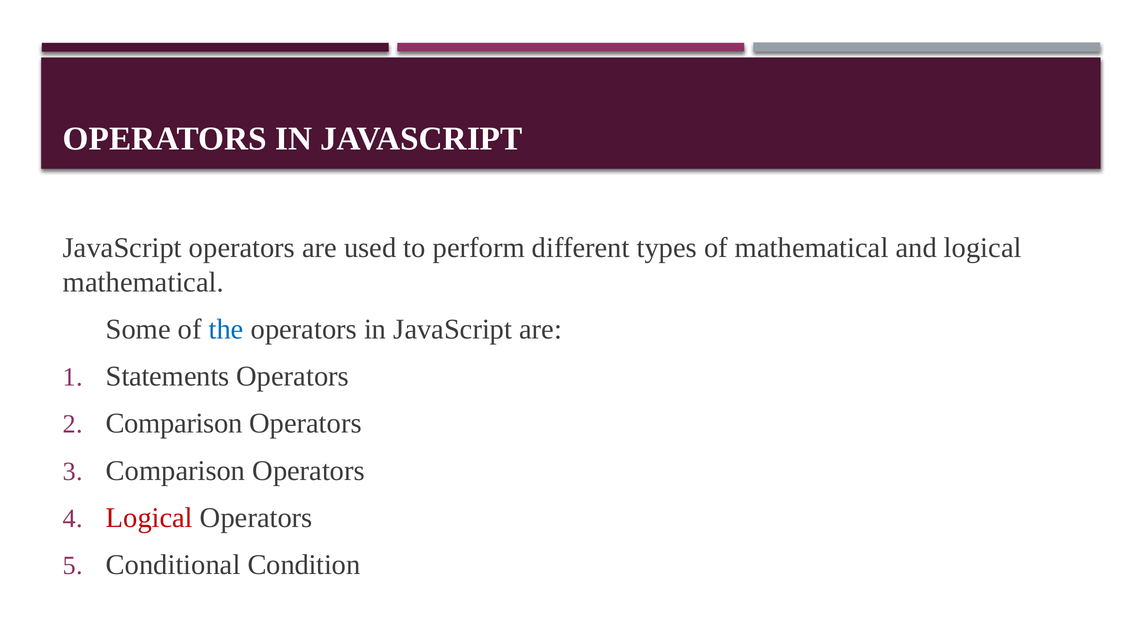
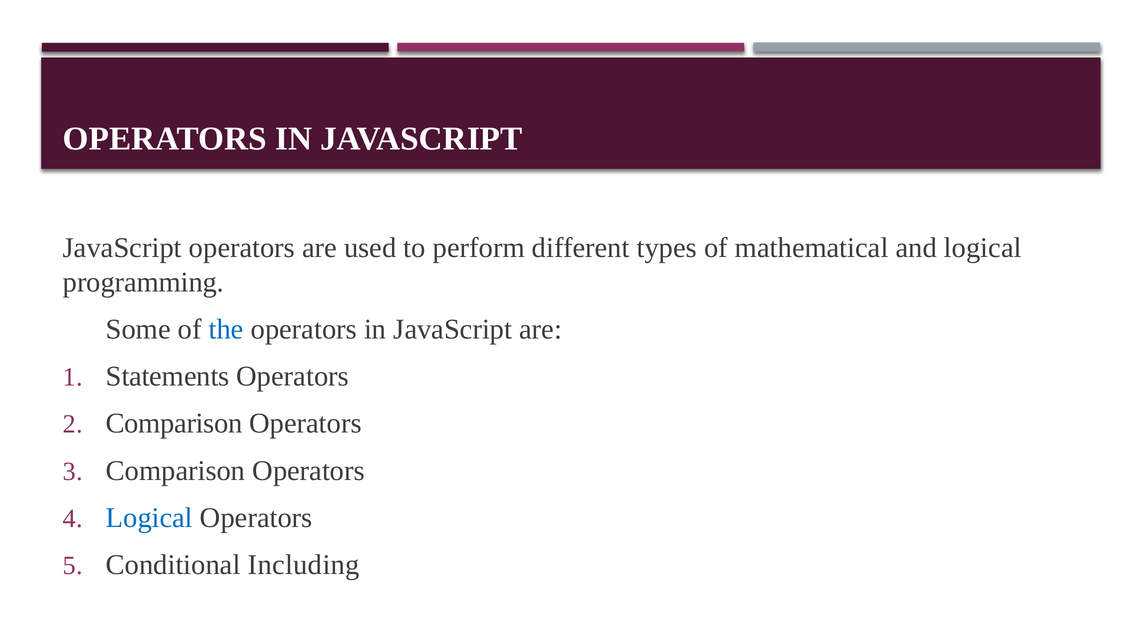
mathematical at (143, 282): mathematical -> programming
Logical at (149, 518) colour: red -> blue
Condition: Condition -> Including
